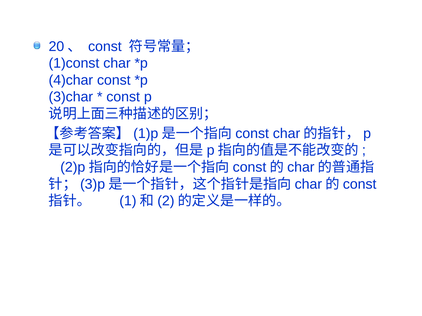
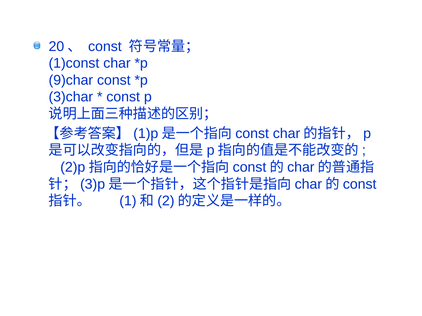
4)char: 4)char -> 9)char
